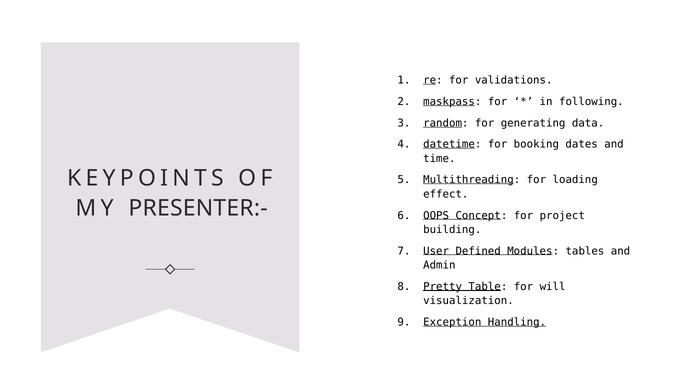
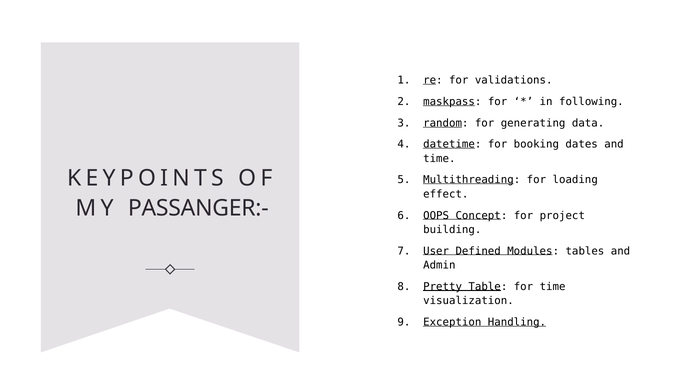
PRESENTER:-: PRESENTER:- -> PASSANGER:-
for will: will -> time
